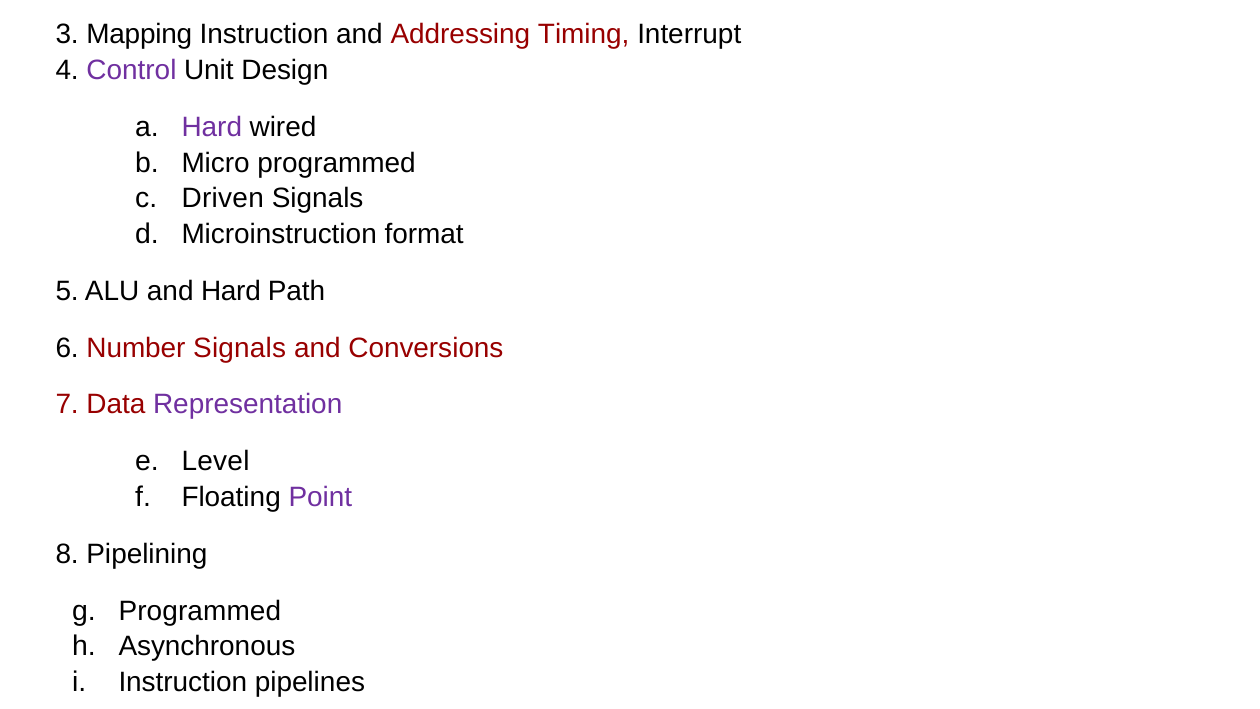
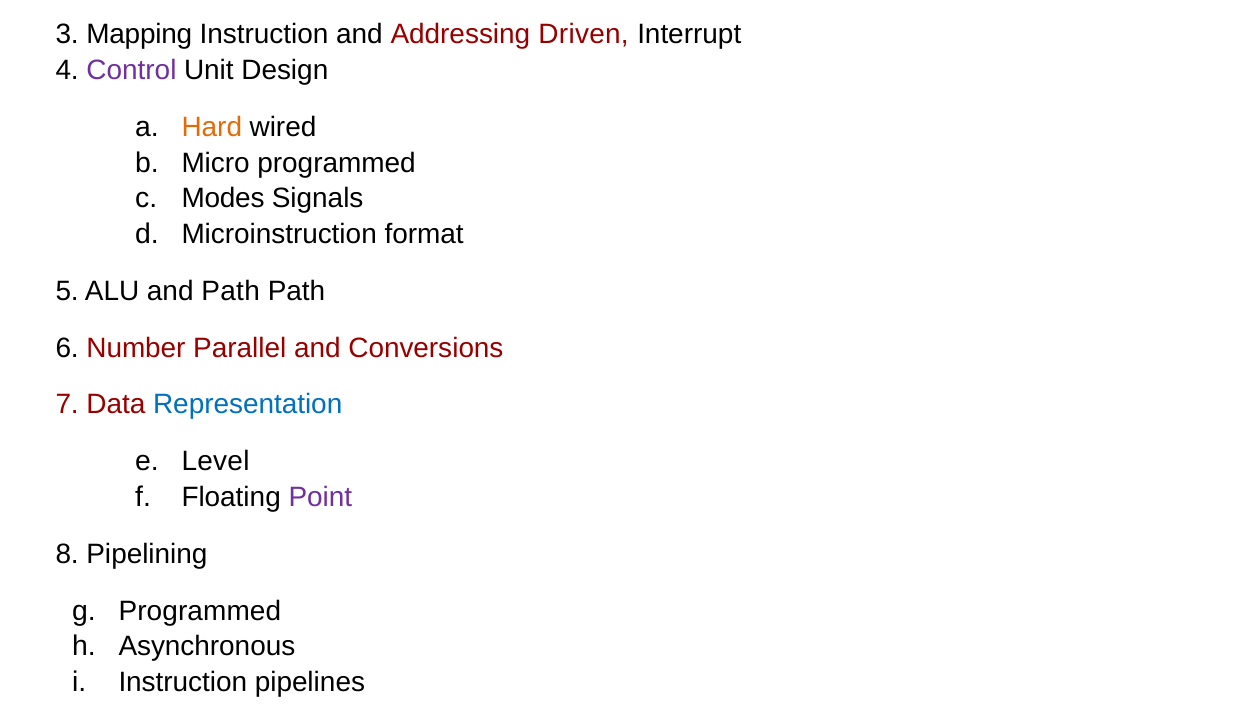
Timing: Timing -> Driven
Hard at (212, 127) colour: purple -> orange
Driven: Driven -> Modes
and Hard: Hard -> Path
Number Signals: Signals -> Parallel
Representation colour: purple -> blue
